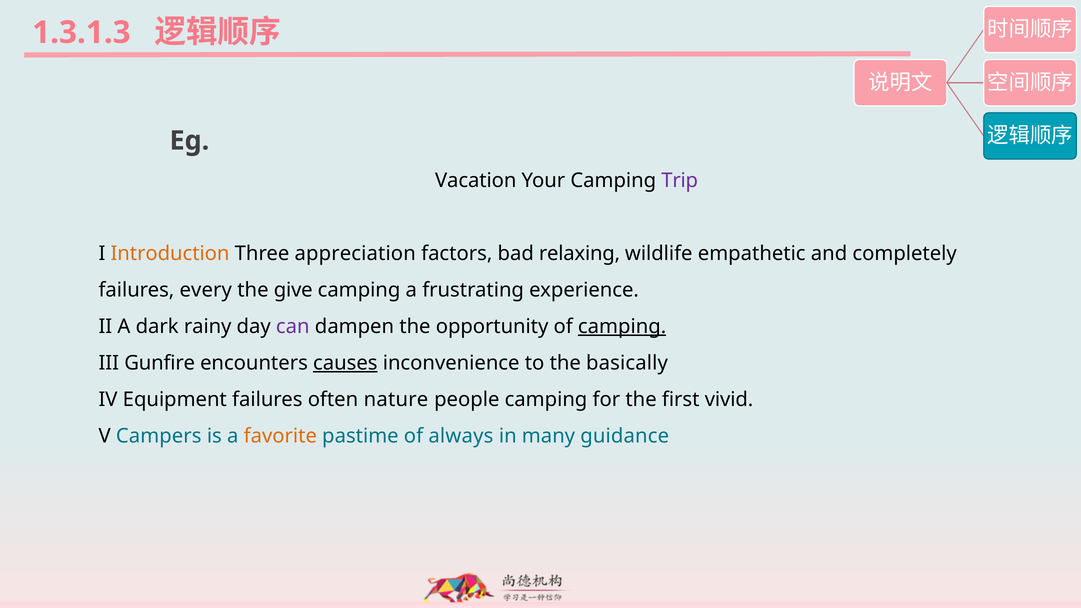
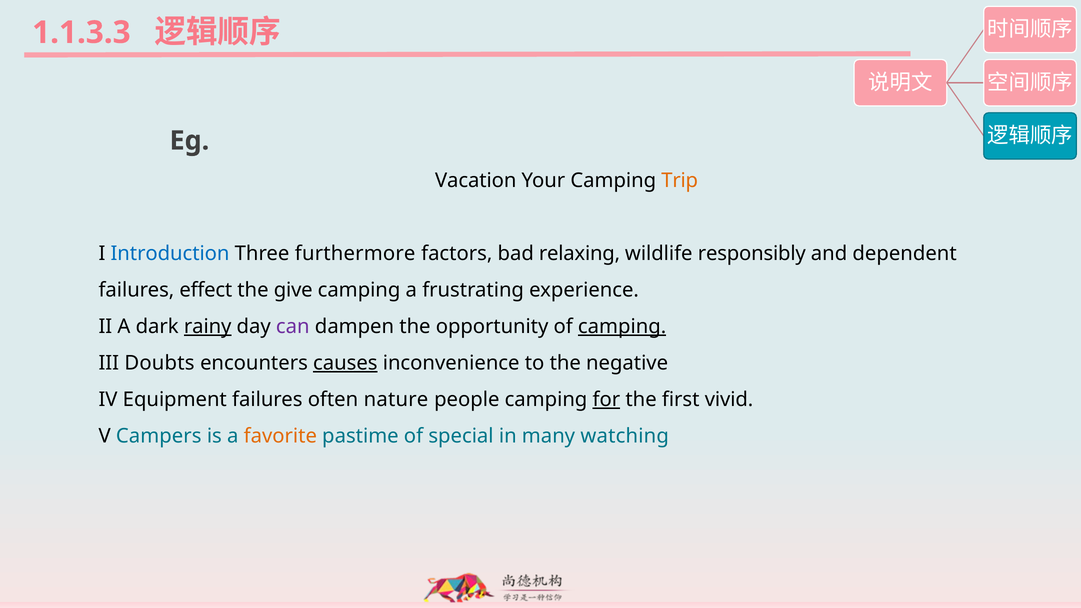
1.3.1.3: 1.3.1.3 -> 1.1.3.3
Trip colour: purple -> orange
Introduction colour: orange -> blue
appreciation: appreciation -> furthermore
empathetic: empathetic -> responsibly
completely: completely -> dependent
every: every -> effect
rainy underline: none -> present
Gunfire: Gunfire -> Doubts
basically: basically -> negative
for underline: none -> present
always: always -> special
guidance: guidance -> watching
